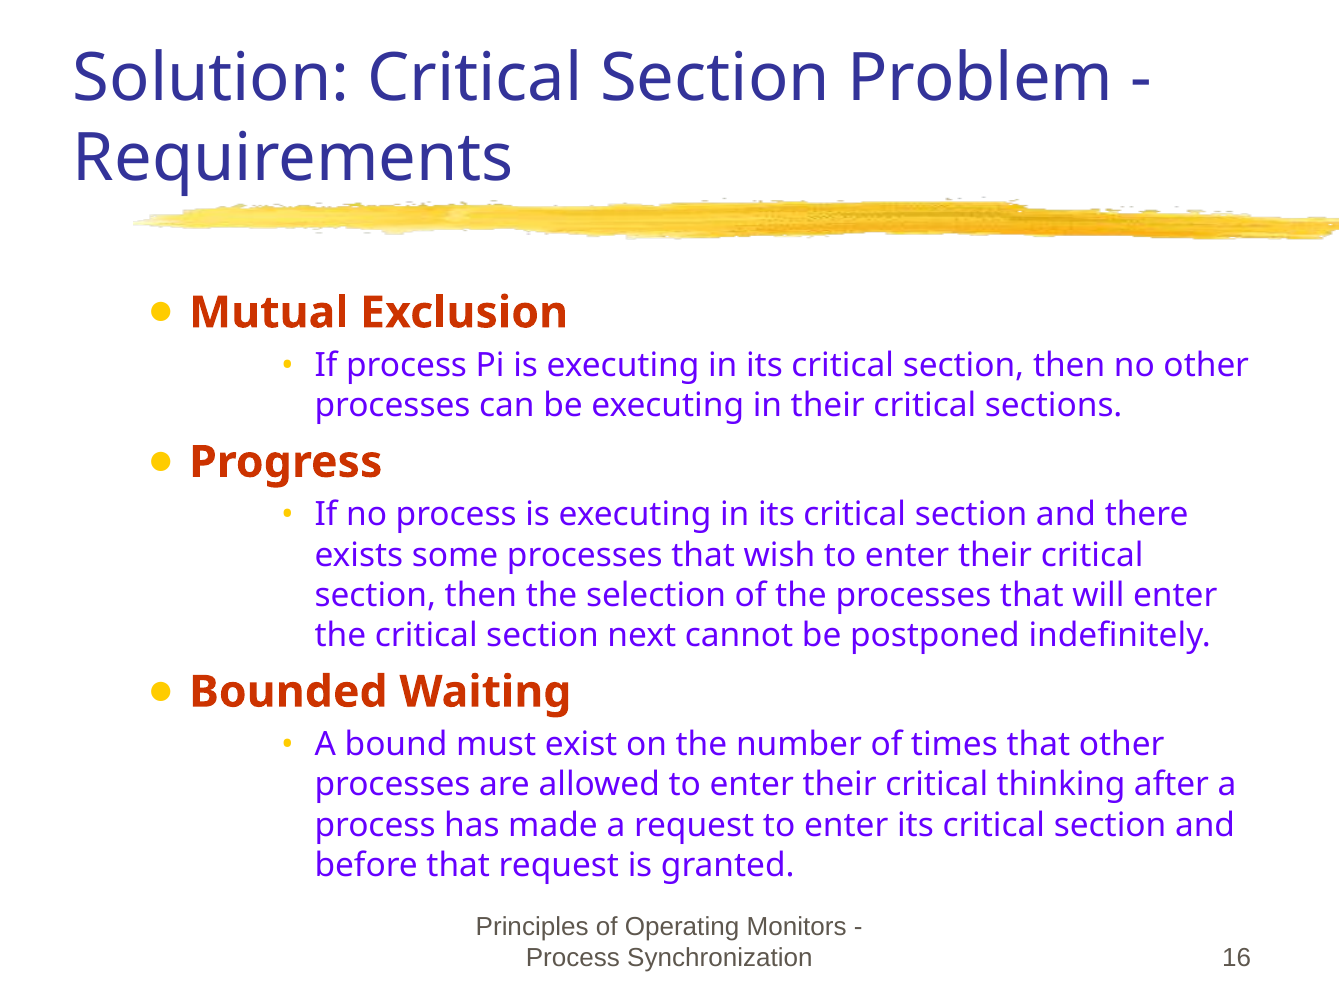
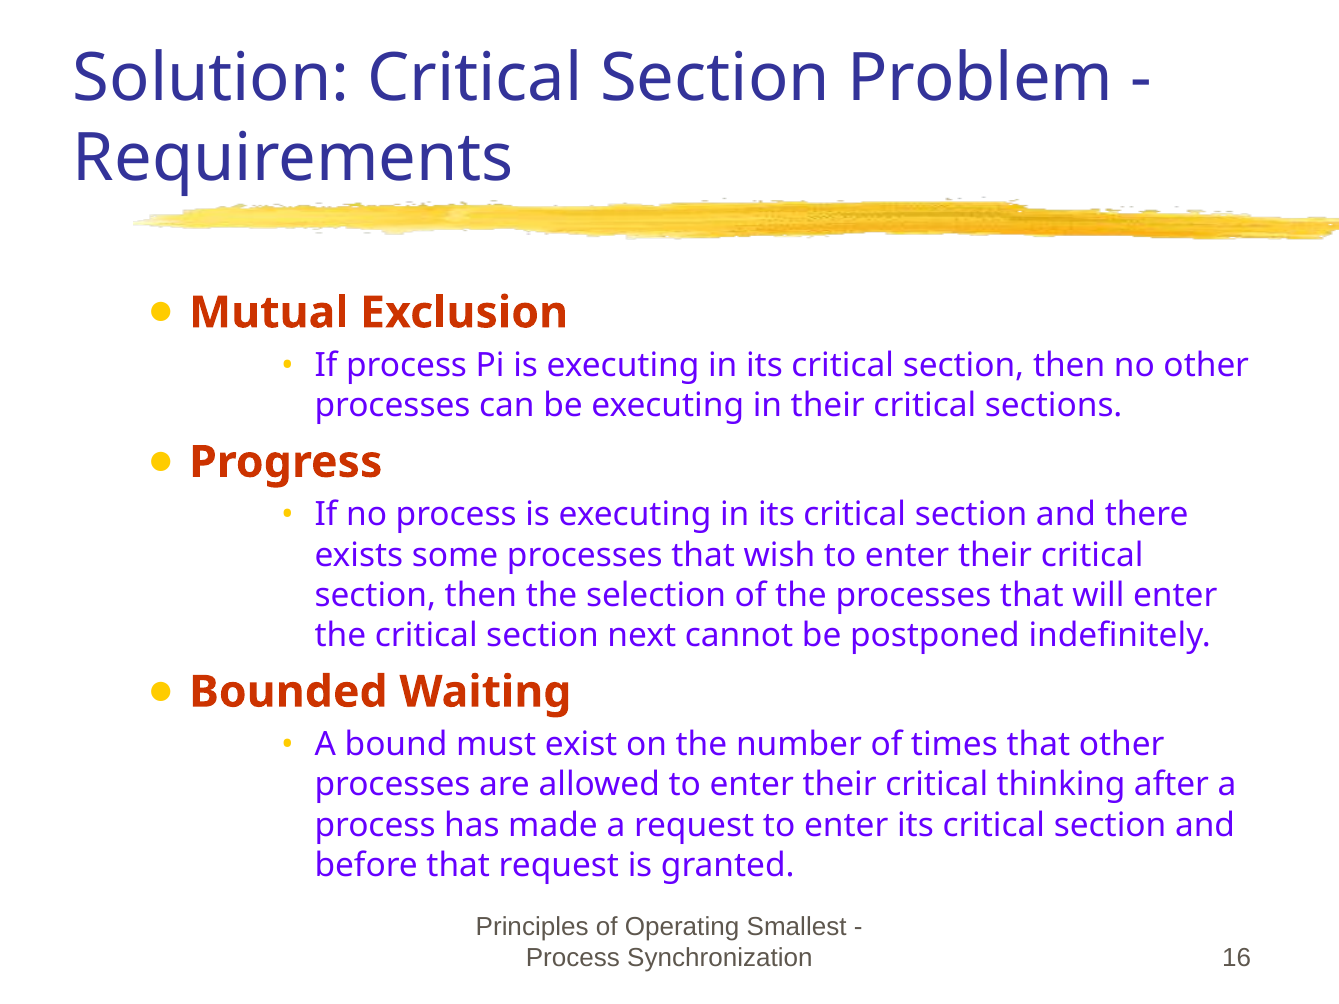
Monitors: Monitors -> Smallest
